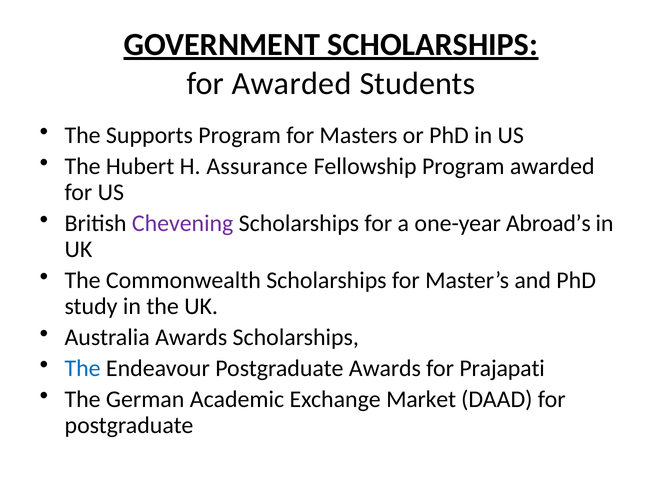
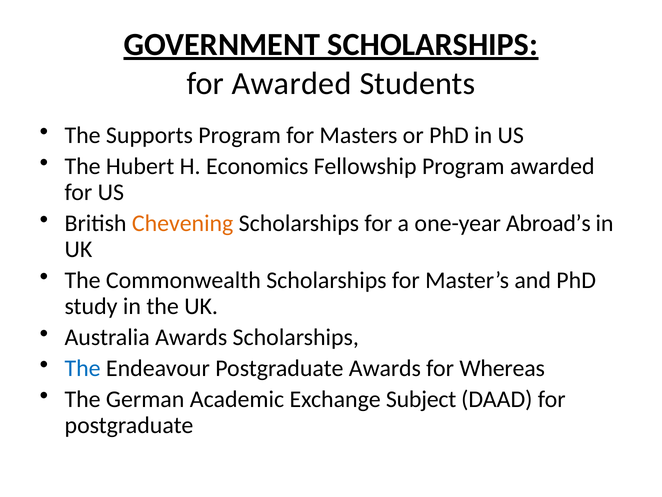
Assurance: Assurance -> Economics
Chevening colour: purple -> orange
Prajapati: Prajapati -> Whereas
Market: Market -> Subject
